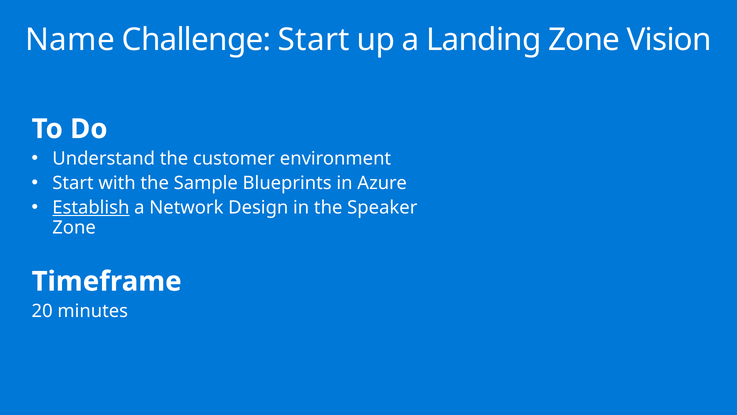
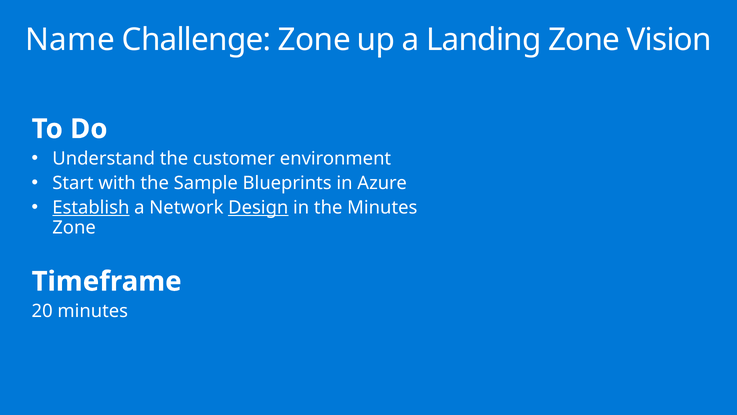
Challenge Start: Start -> Zone
Design underline: none -> present
the Speaker: Speaker -> Minutes
